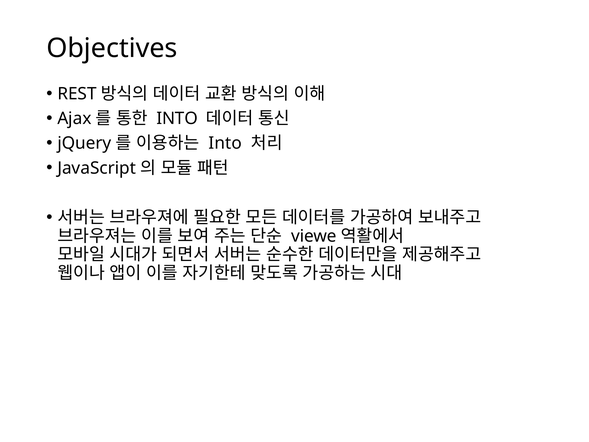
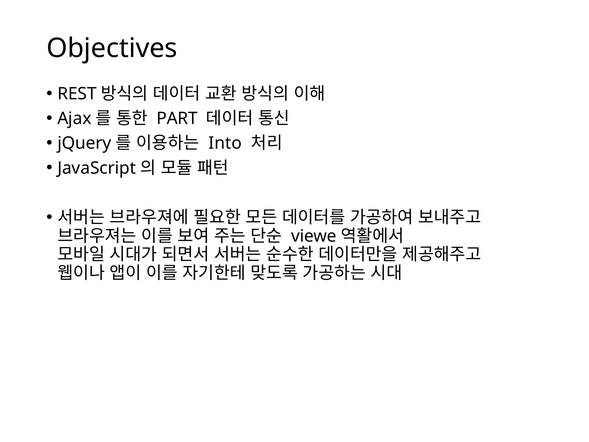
INTO at (177, 119): INTO -> PART
